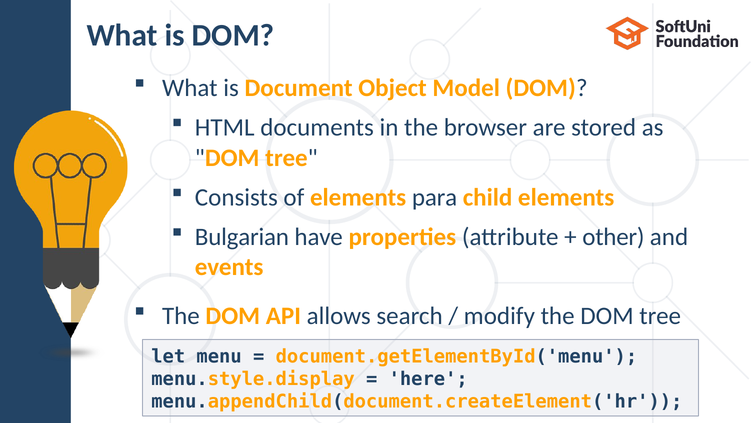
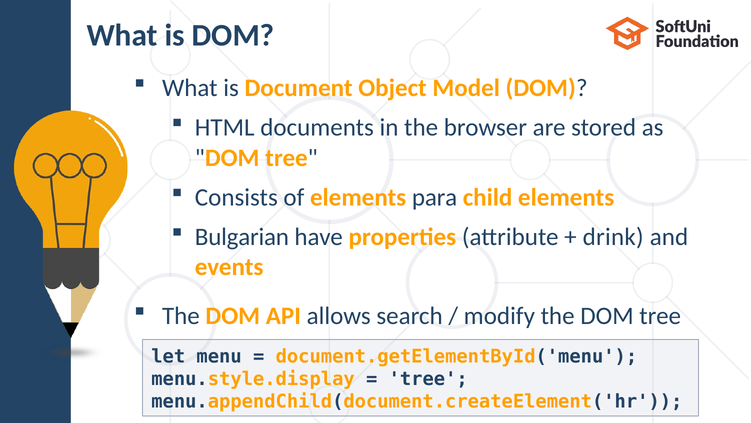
other: other -> drink
here at (428, 379): here -> tree
